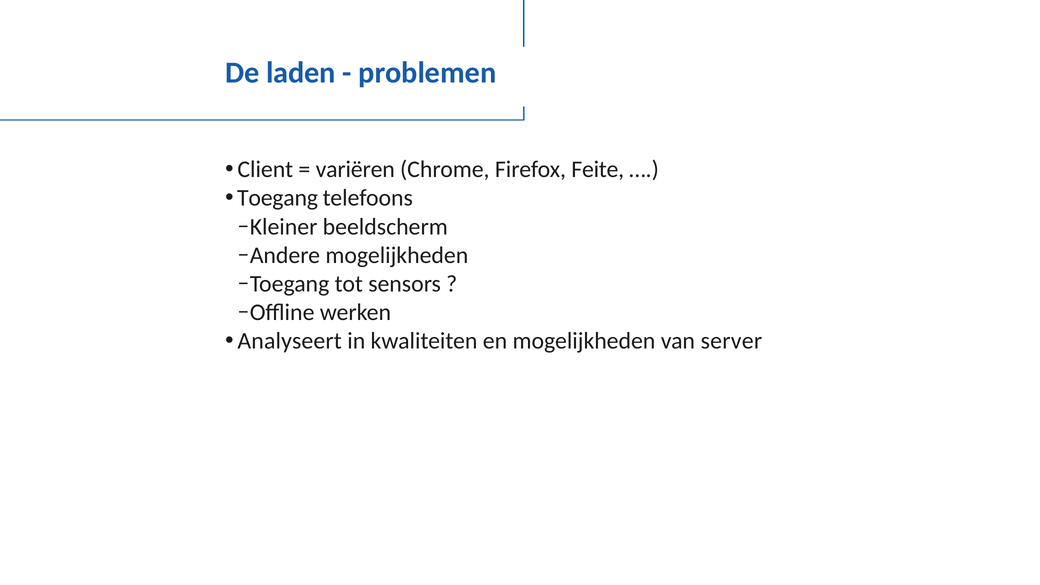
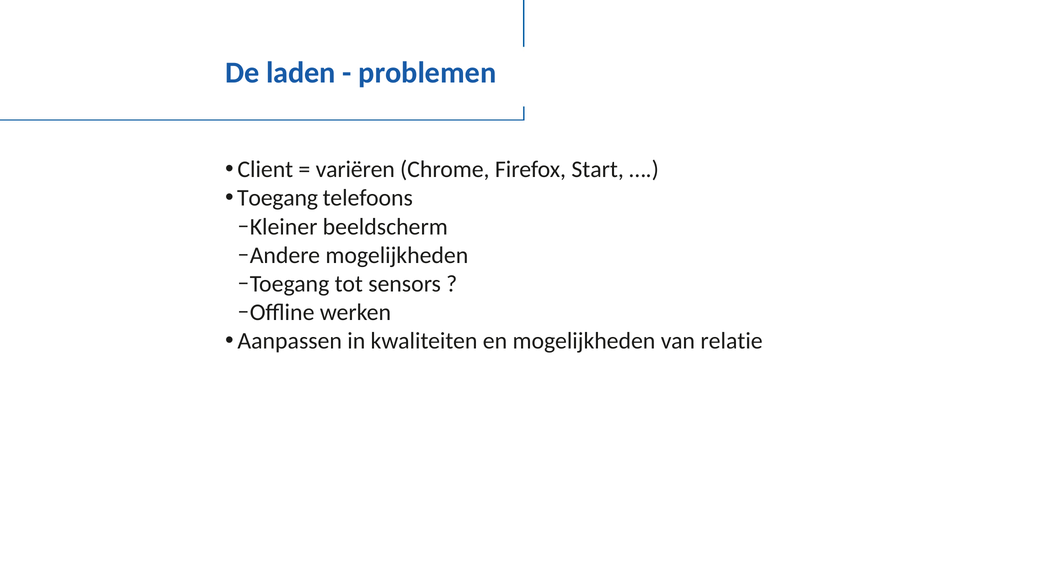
Feite: Feite -> Start
Analyseert: Analyseert -> Aanpassen
server: server -> relatie
